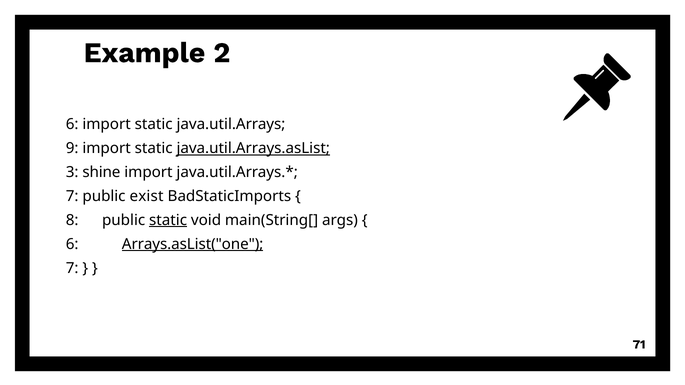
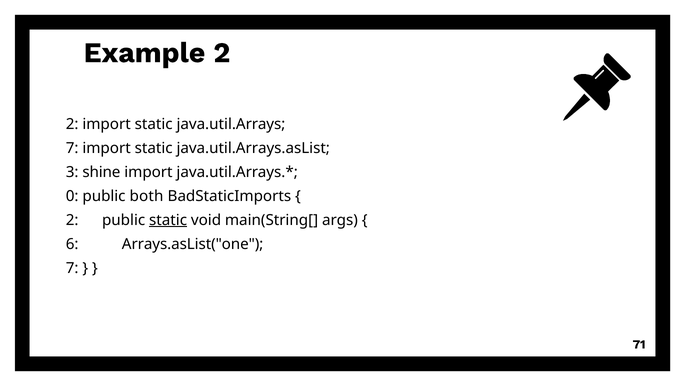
6 at (72, 124): 6 -> 2
9 at (72, 148): 9 -> 7
java.util.Arrays.asList underline: present -> none
7 at (72, 196): 7 -> 0
exist: exist -> both
8 at (72, 220): 8 -> 2
Arrays.asList("one underline: present -> none
